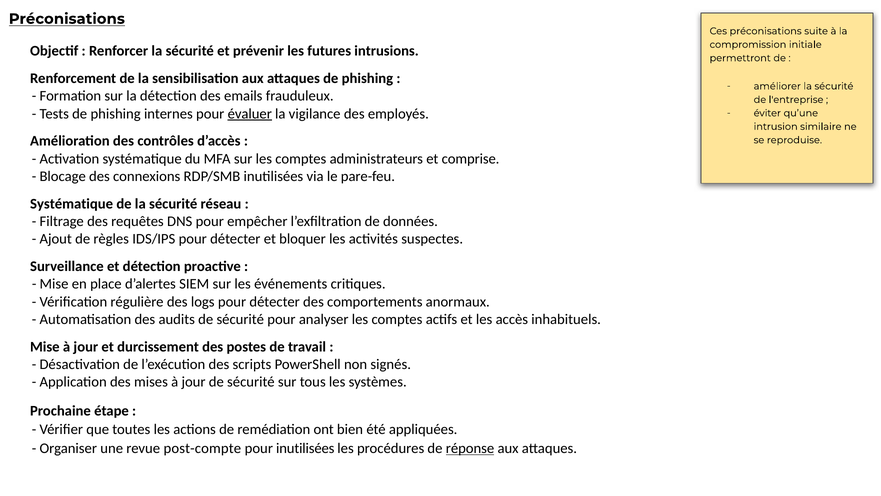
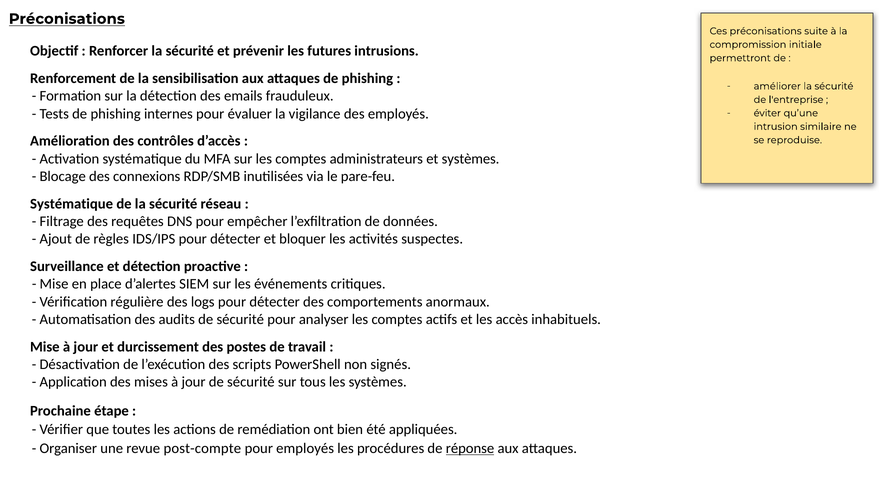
évaluer underline: present -> none
et comprise: comprise -> systèmes
pour inutilisées: inutilisées -> employés
